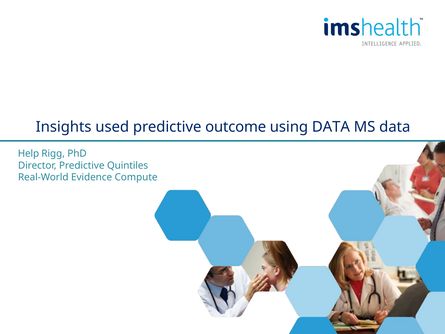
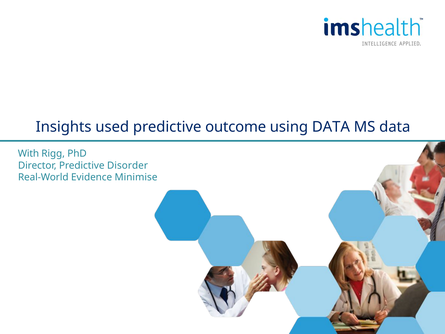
Help: Help -> With
Quintiles: Quintiles -> Disorder
Compute: Compute -> Minimise
